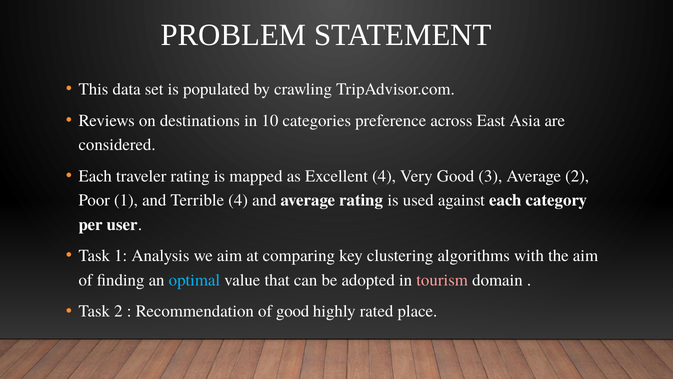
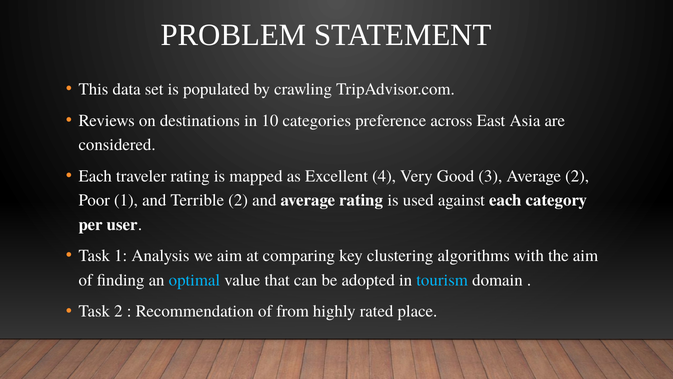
Terrible 4: 4 -> 2
tourism colour: pink -> light blue
of good: good -> from
